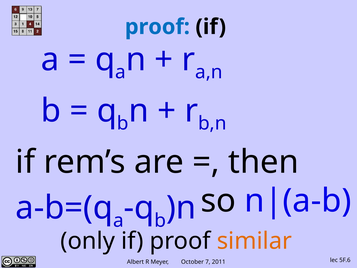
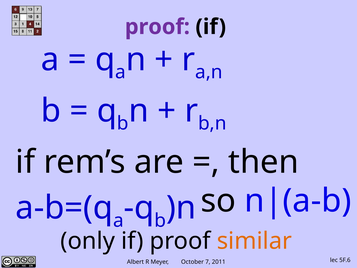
proof at (157, 27) colour: blue -> purple
